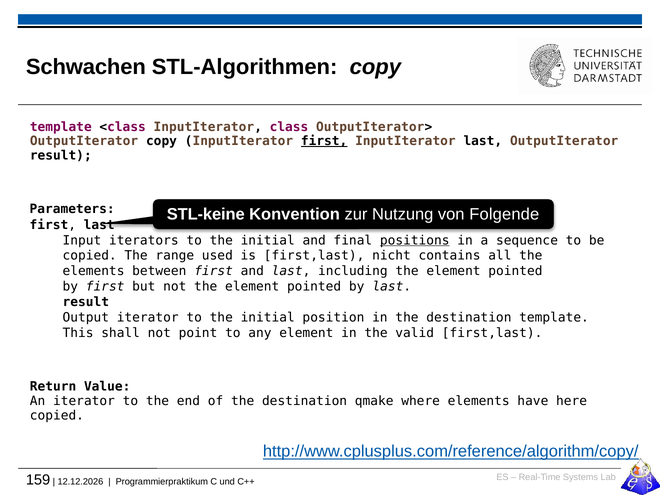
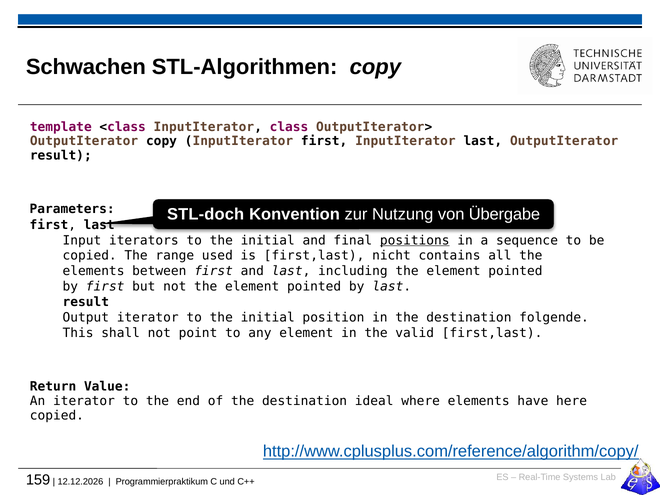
first at (324, 141) underline: present -> none
STL-keine: STL-keine -> STL-doch
Folgende: Folgende -> Übergabe
destination template: template -> folgende
qmake: qmake -> ideal
